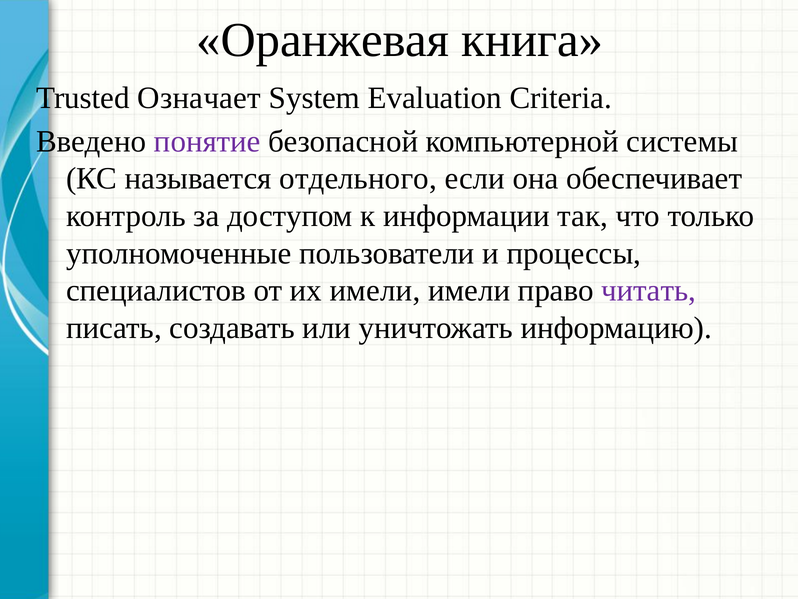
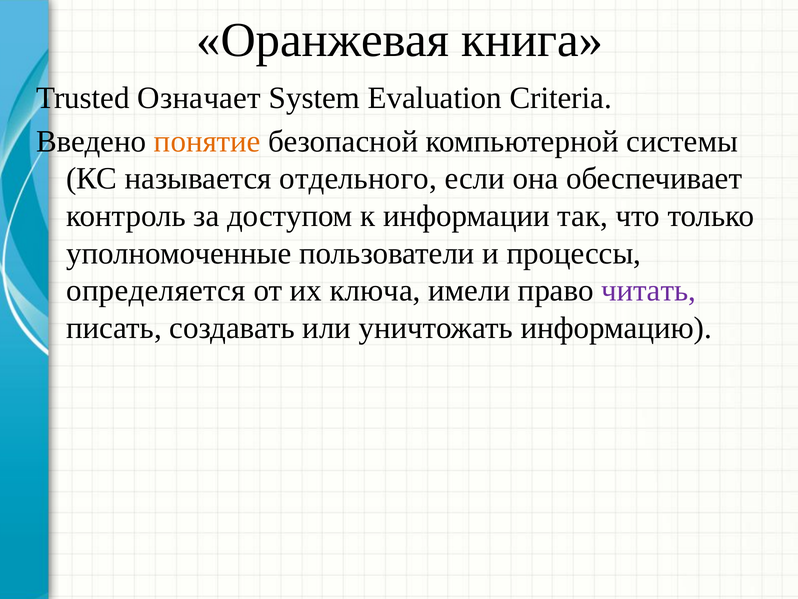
понятие colour: purple -> orange
специалистов: специалистов -> определяется
их имели: имели -> ключа
